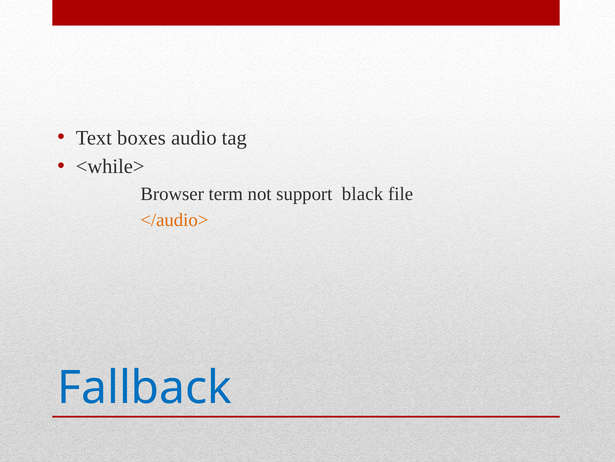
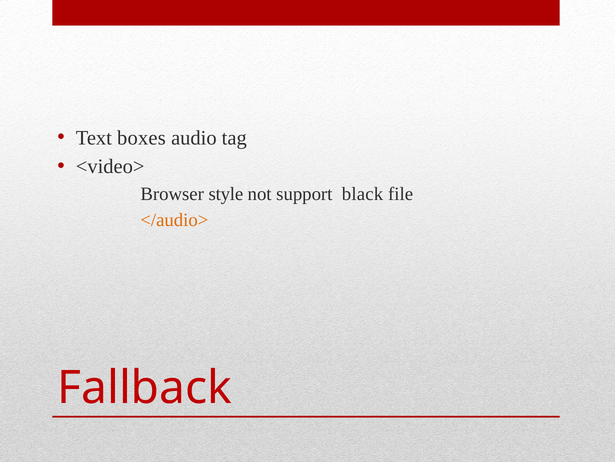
<while>: <while> -> <video>
term: term -> style
Fallback colour: blue -> red
